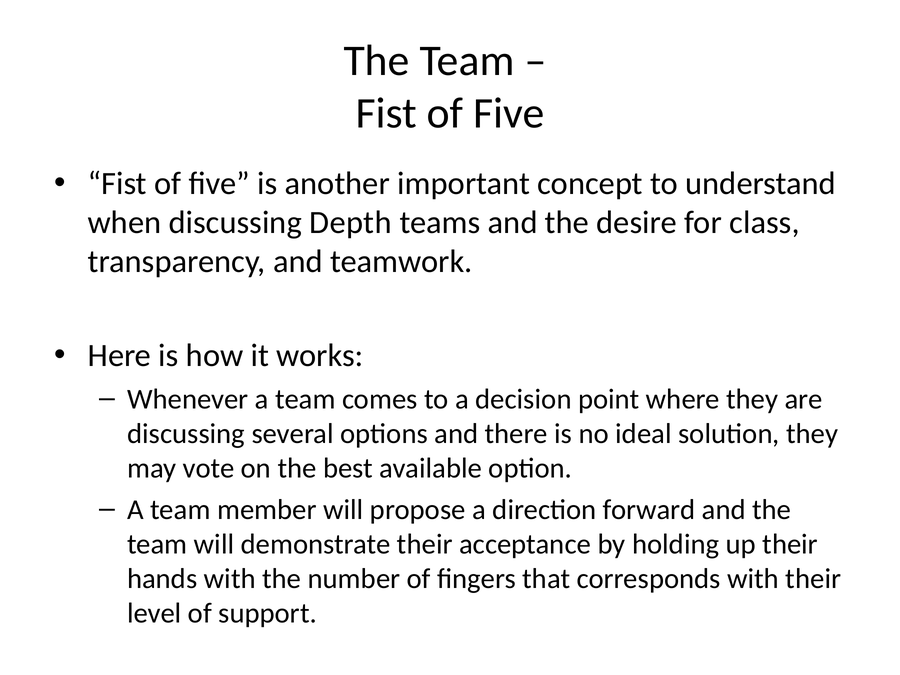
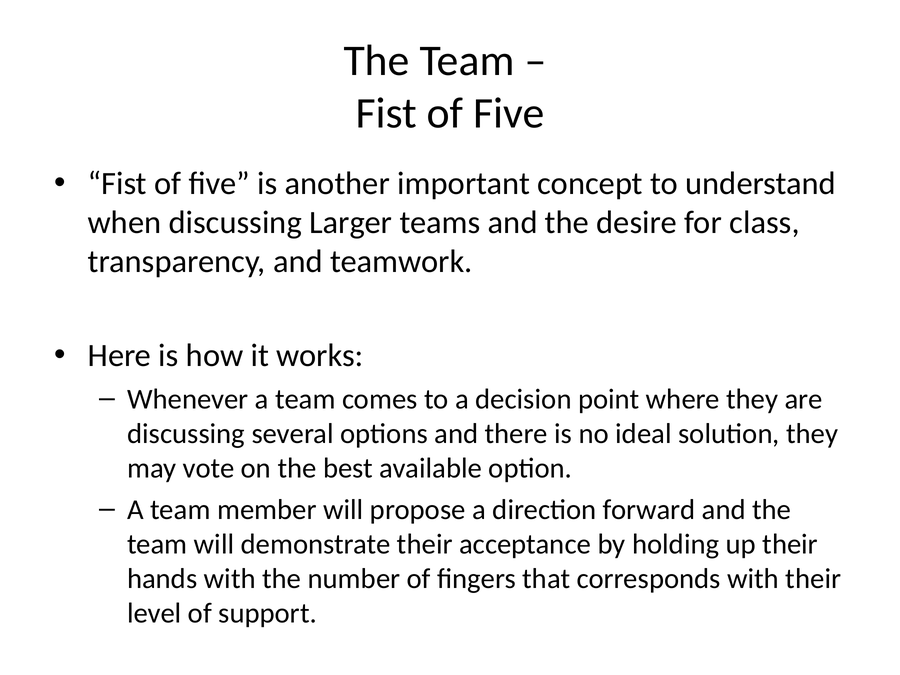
Depth: Depth -> Larger
